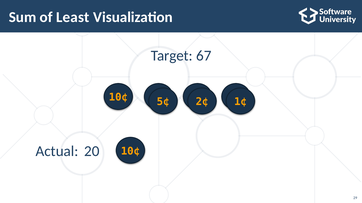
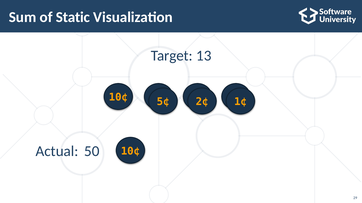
Least: Least -> Static
67: 67 -> 13
20: 20 -> 50
